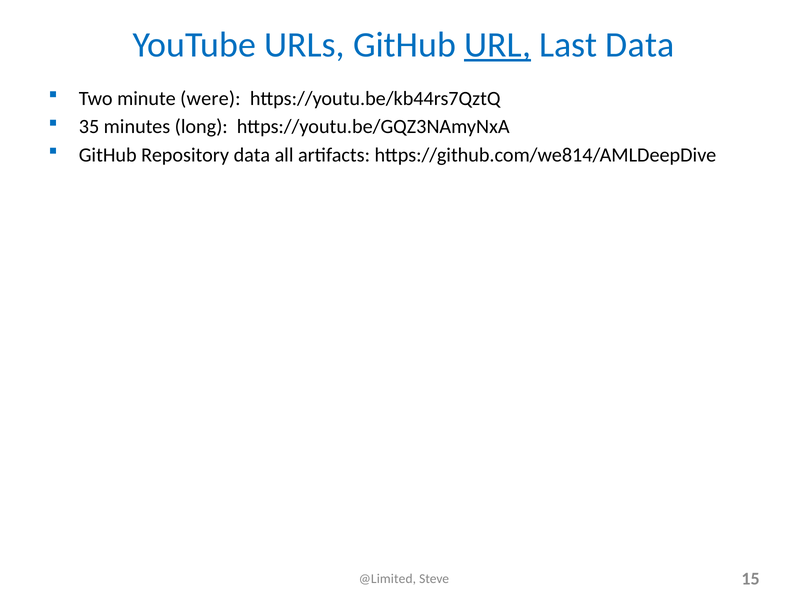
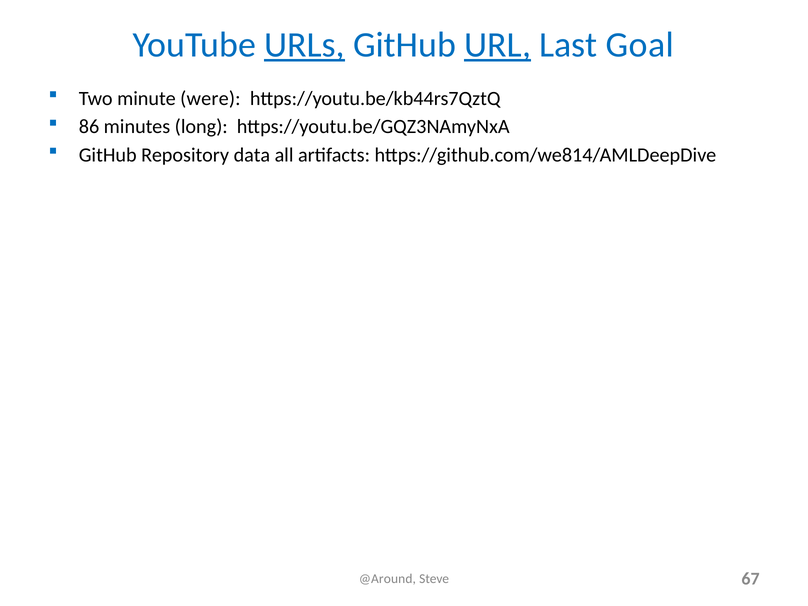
URLs underline: none -> present
Last Data: Data -> Goal
35: 35 -> 86
@Limited: @Limited -> @Around
15: 15 -> 67
